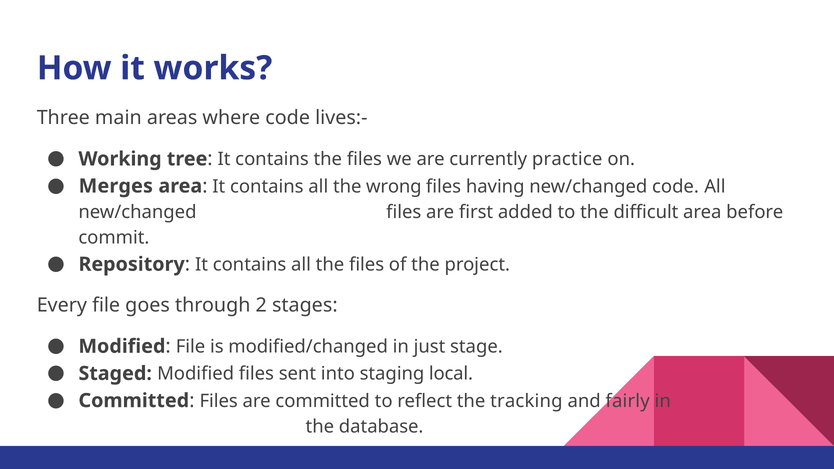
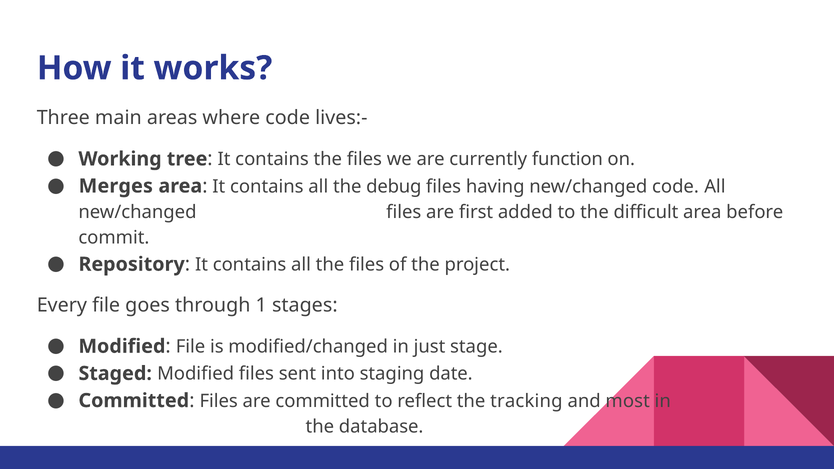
practice: practice -> function
wrong: wrong -> debug
2: 2 -> 1
local: local -> date
fairly: fairly -> most
